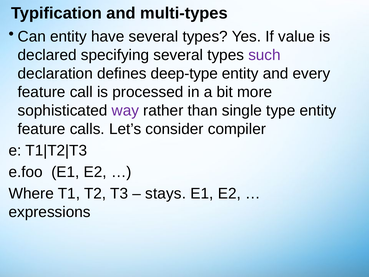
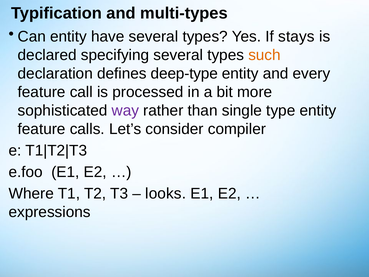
value: value -> stays
such colour: purple -> orange
stays: stays -> looks
